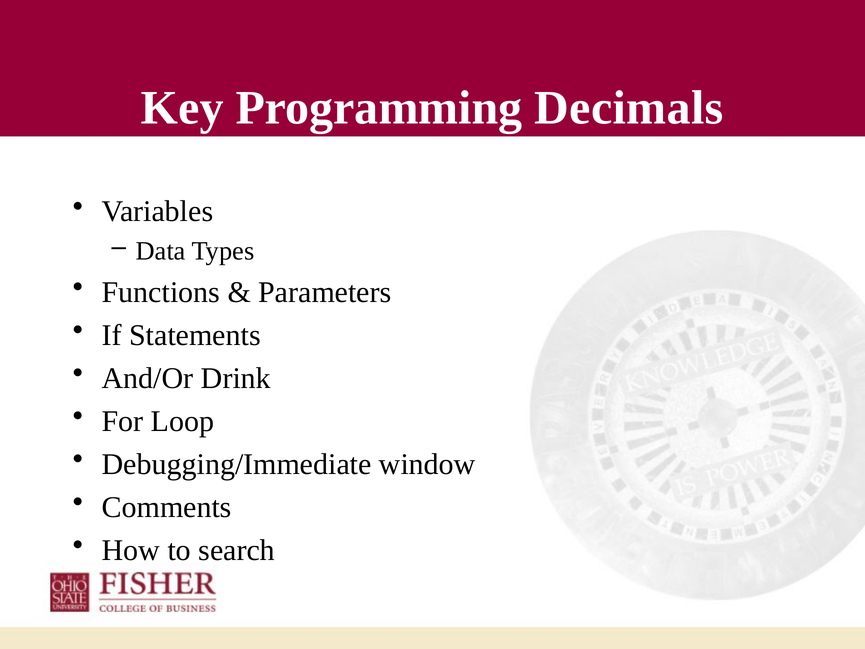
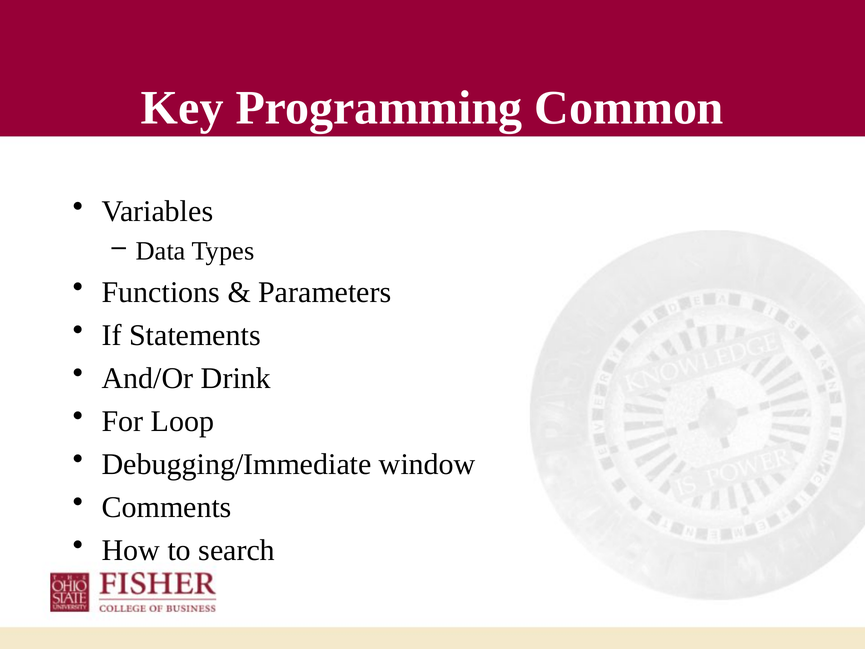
Decimals: Decimals -> Common
